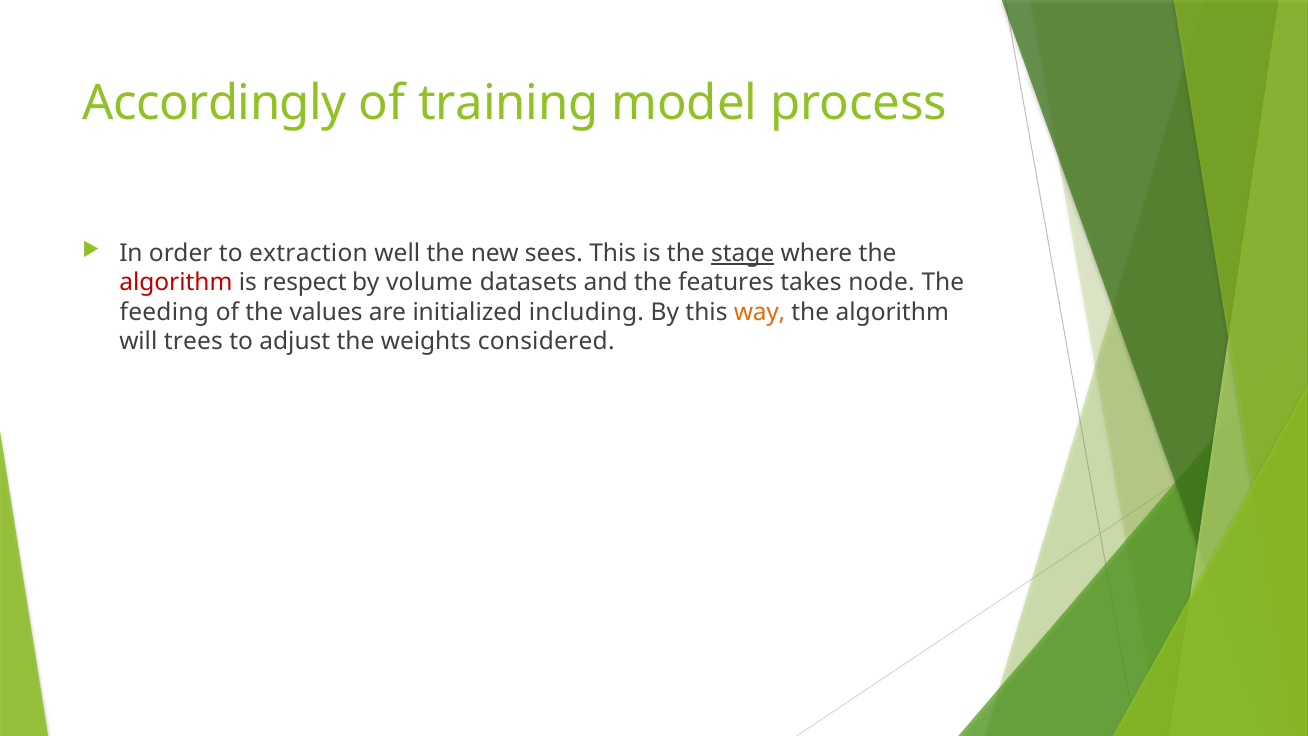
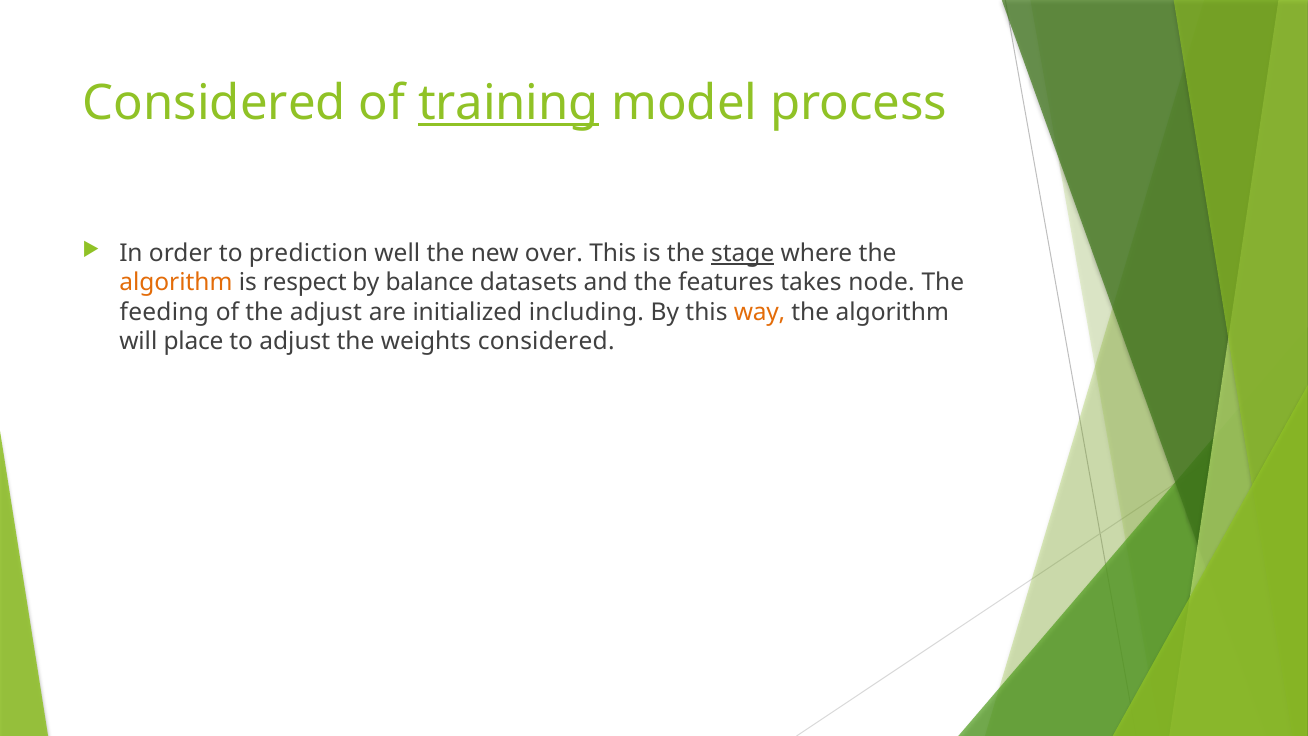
Accordingly at (215, 103): Accordingly -> Considered
training underline: none -> present
extraction: extraction -> prediction
sees: sees -> over
algorithm at (176, 283) colour: red -> orange
volume: volume -> balance
the values: values -> adjust
trees: trees -> place
